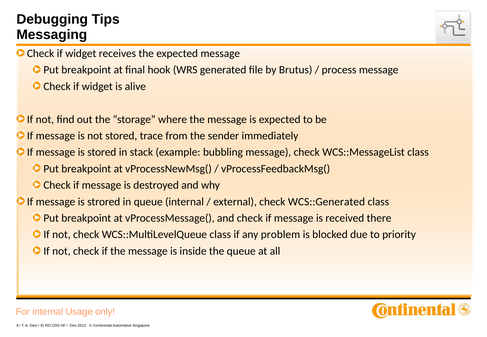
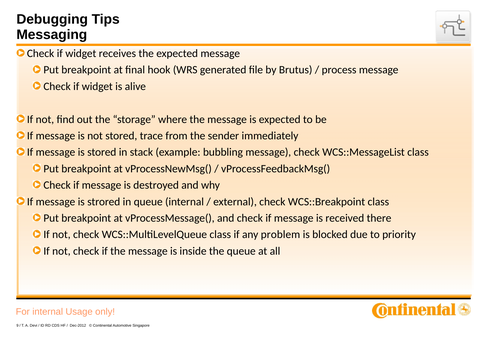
WCS::Generated: WCS::Generated -> WCS::Breakpoint
